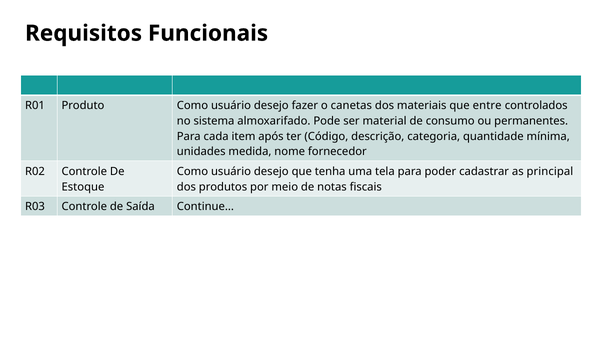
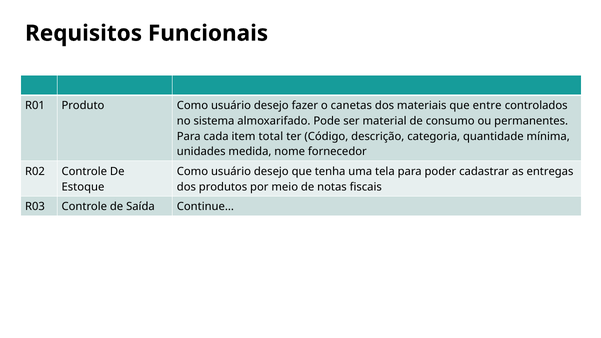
após: após -> total
principal: principal -> entregas
